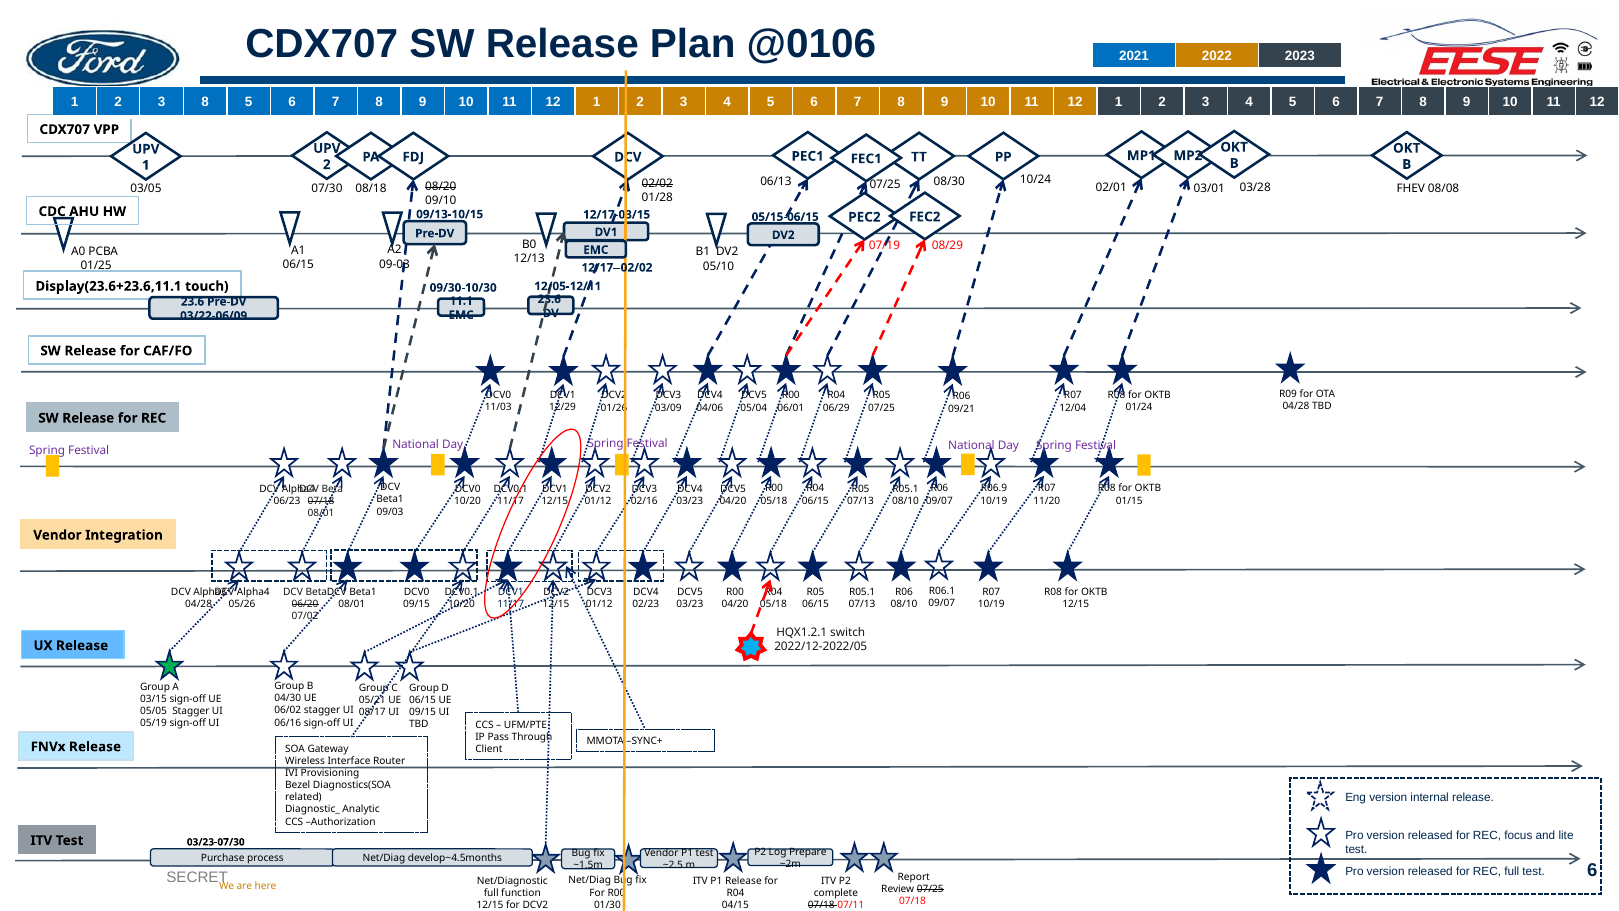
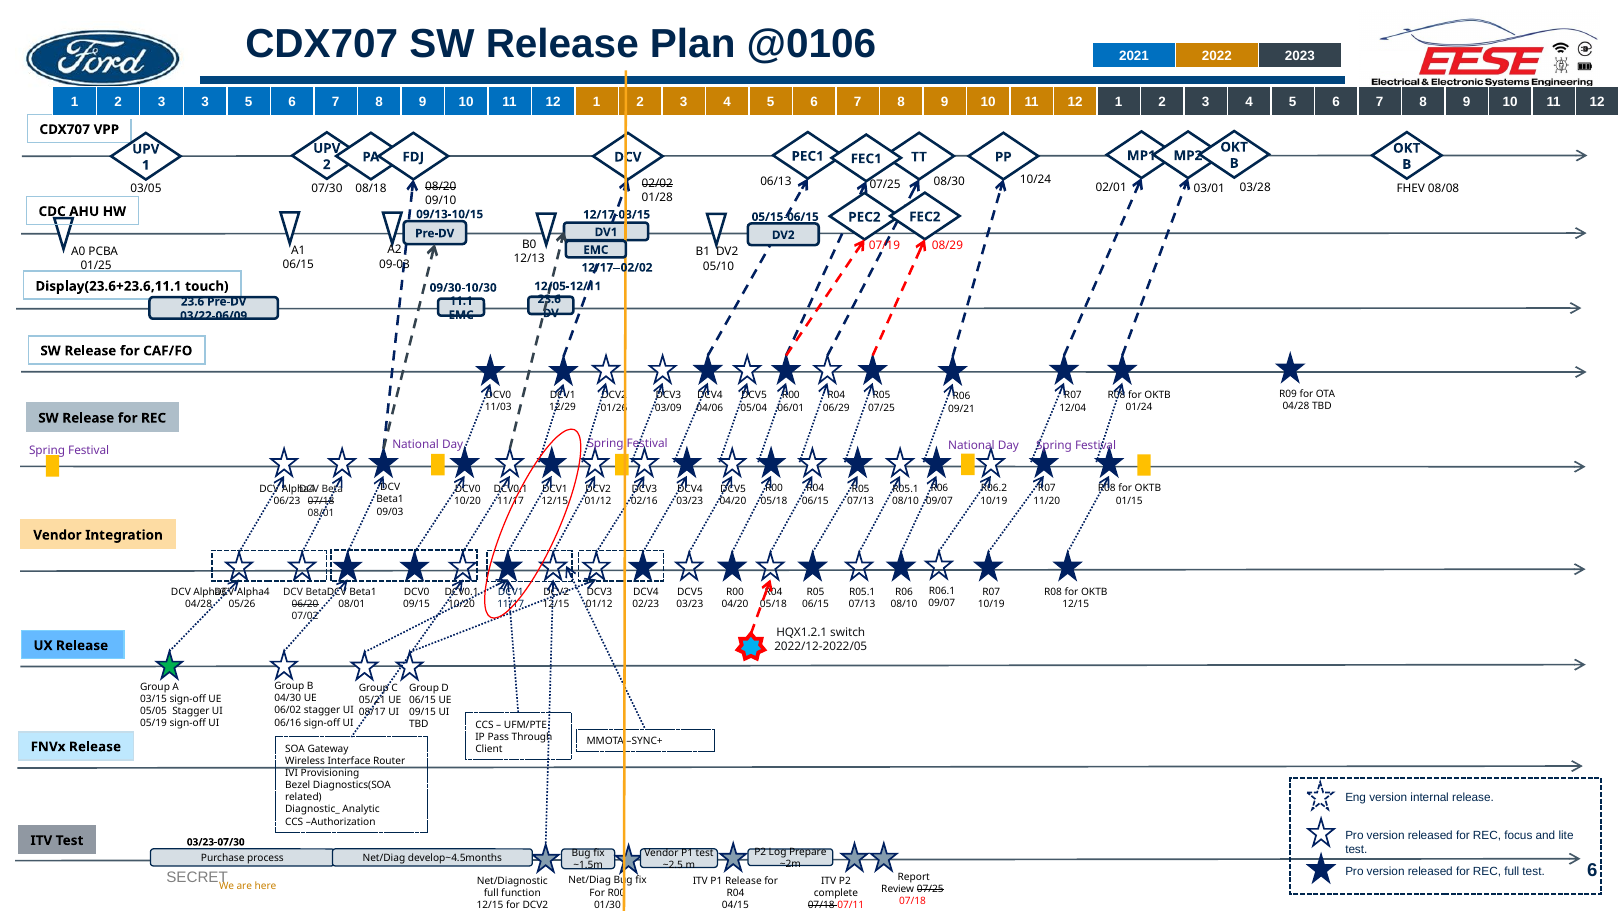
3 8: 8 -> 3
R06.9: R06.9 -> R06.2
